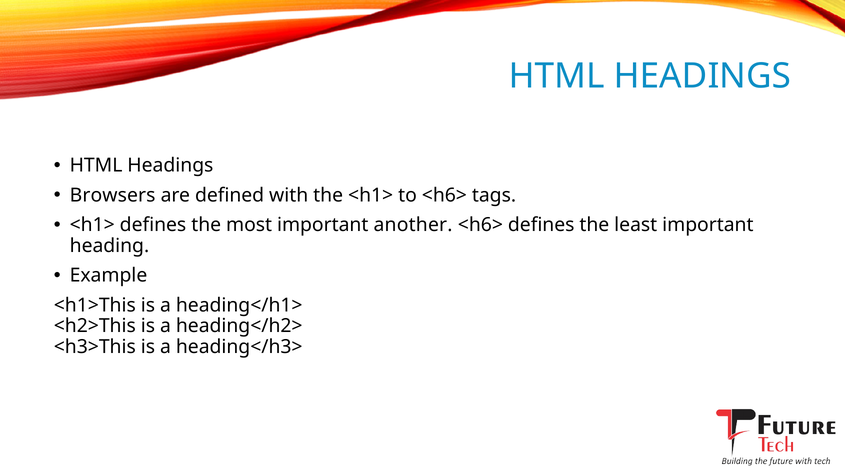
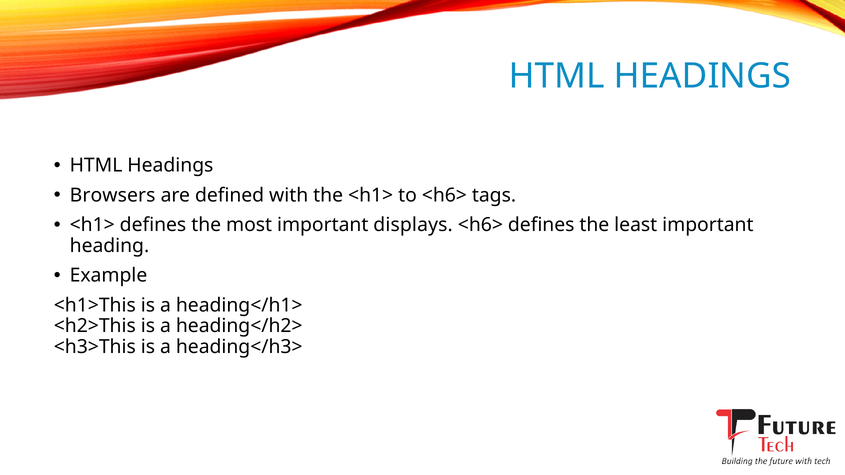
another: another -> displays
